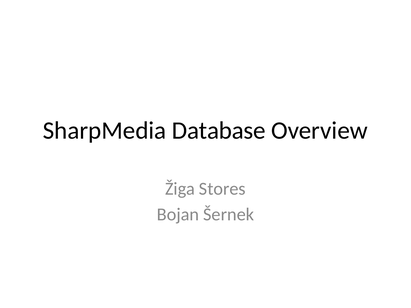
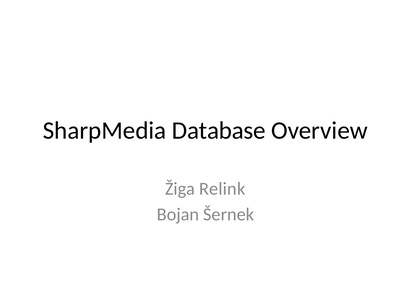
Stores: Stores -> Relink
